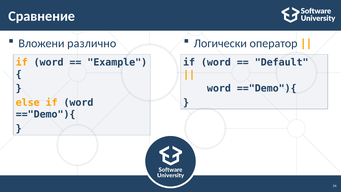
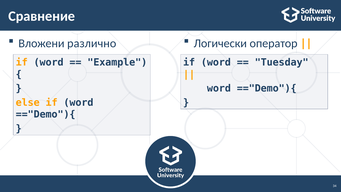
Default: Default -> Tuesday
